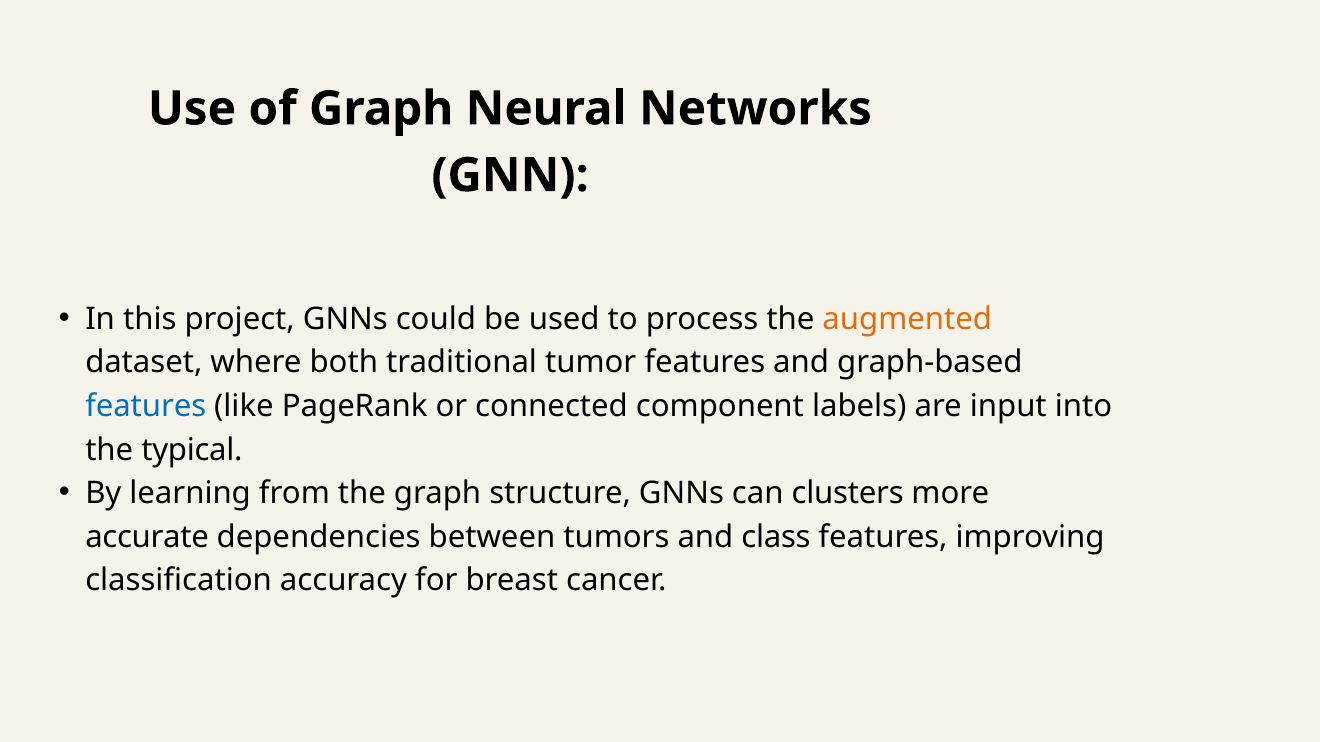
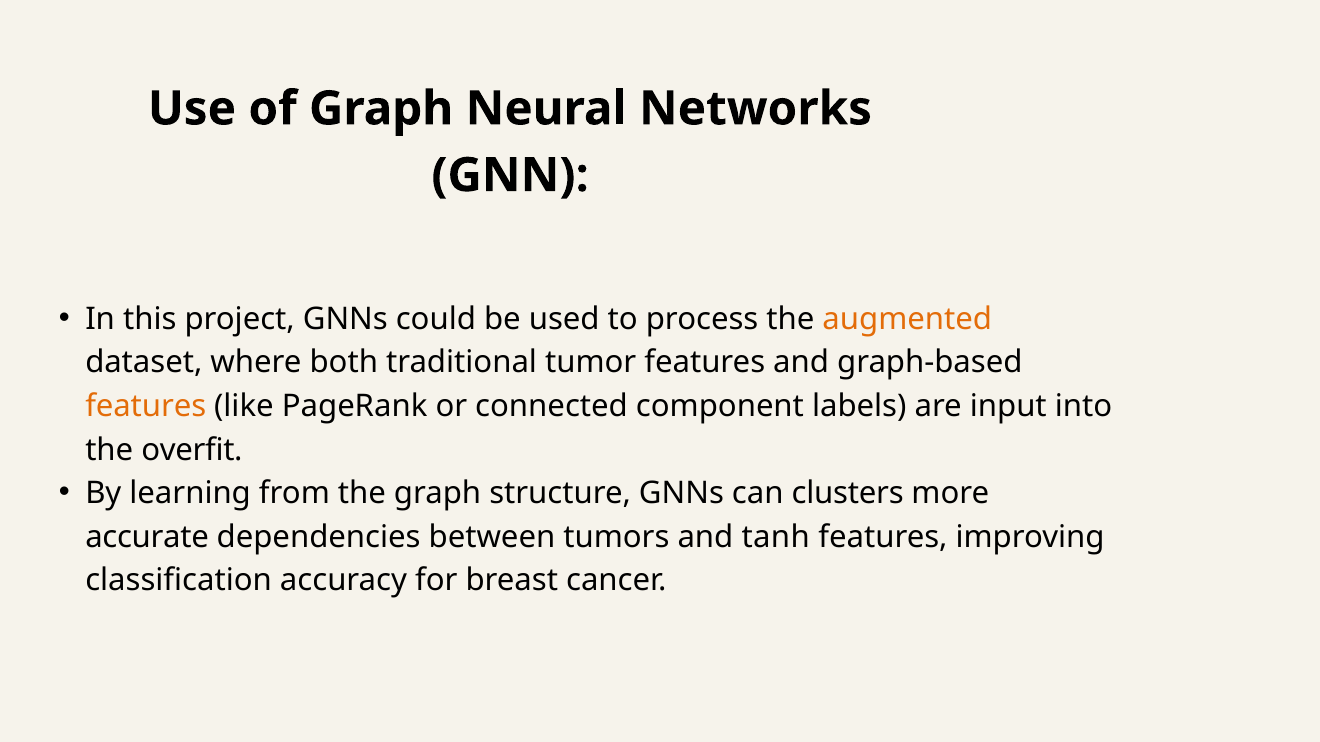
features at (146, 406) colour: blue -> orange
typical: typical -> overfit
class: class -> tanh
